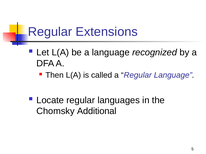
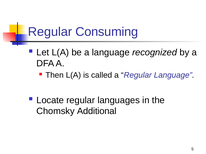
Extensions: Extensions -> Consuming
